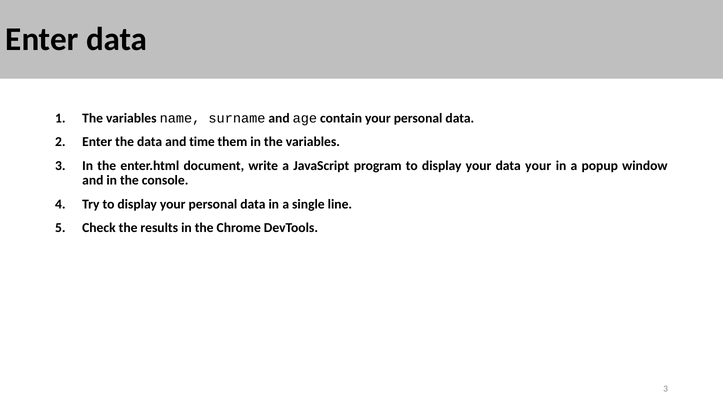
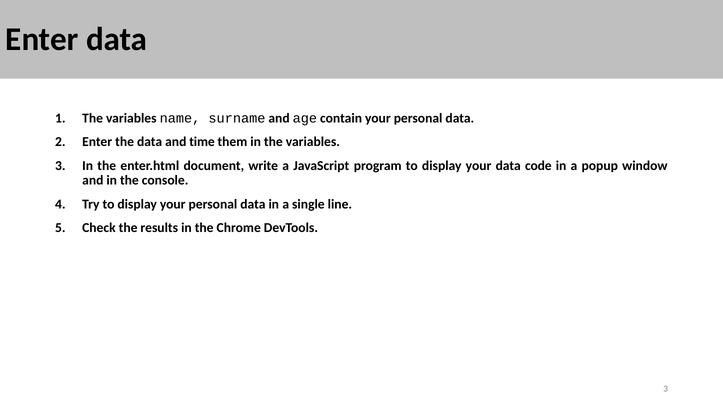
data your: your -> code
